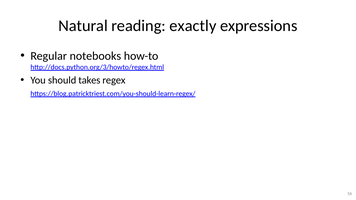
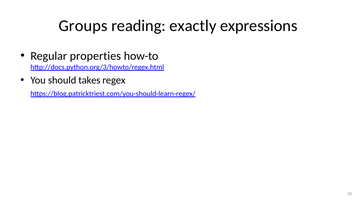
Natural: Natural -> Groups
notebooks: notebooks -> properties
